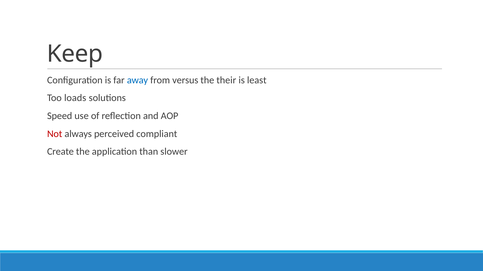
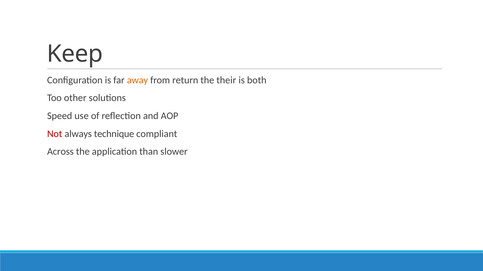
away colour: blue -> orange
versus: versus -> return
least: least -> both
loads: loads -> other
perceived: perceived -> technique
Create: Create -> Across
